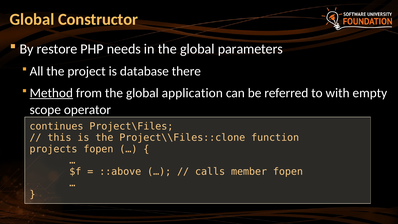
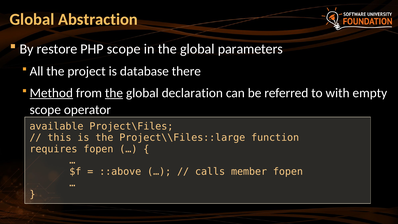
Constructor: Constructor -> Abstraction
PHP needs: needs -> scope
the at (114, 93) underline: none -> present
application: application -> declaration
continues: continues -> available
Project\\Files::clone: Project\\Files::clone -> Project\\Files::large
projects: projects -> requires
